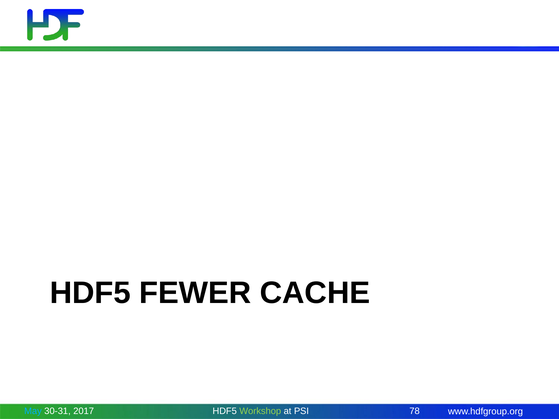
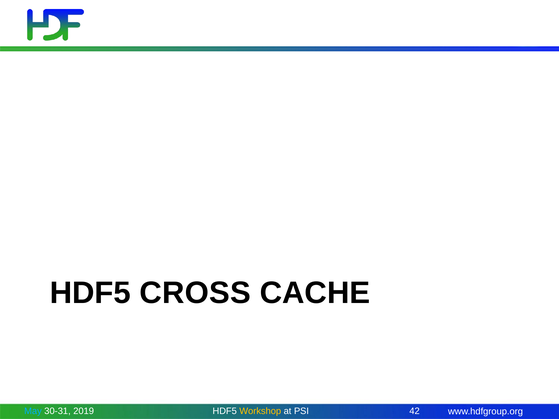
FEWER: FEWER -> CROSS
2017: 2017 -> 2019
Workshop colour: light green -> yellow
78: 78 -> 42
